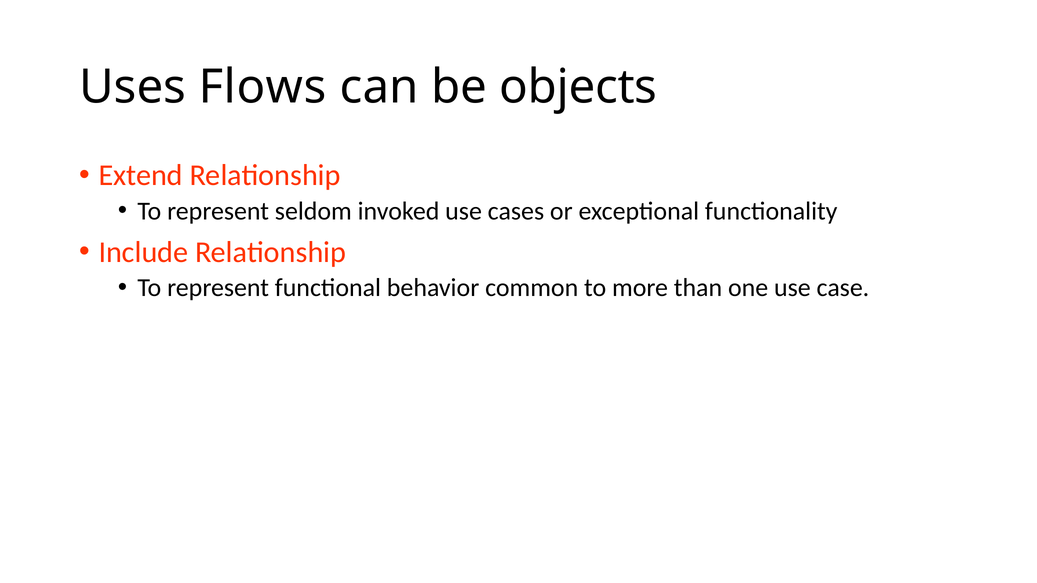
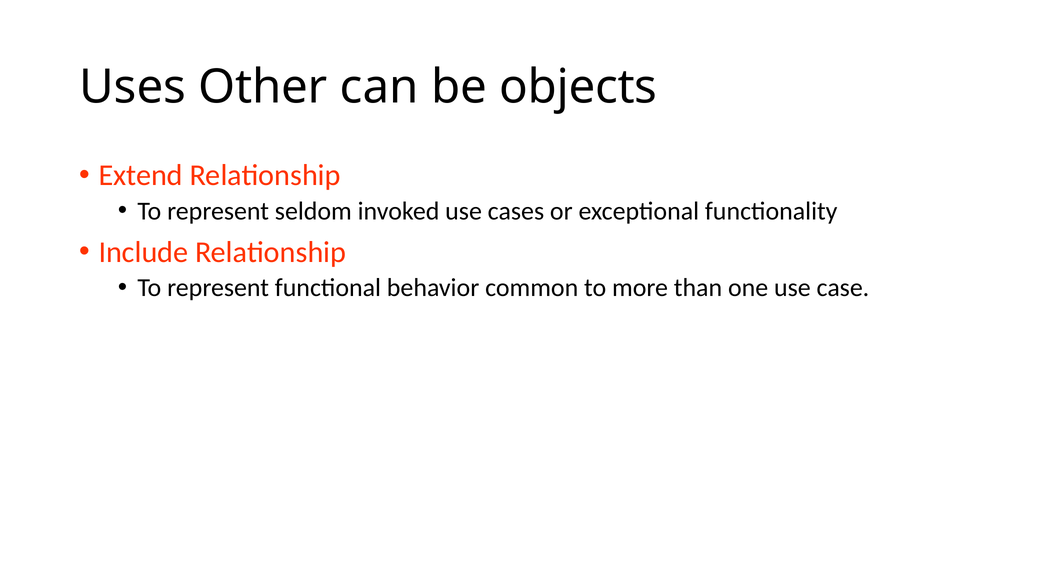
Flows: Flows -> Other
